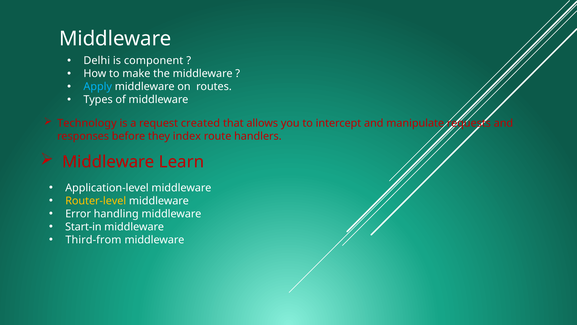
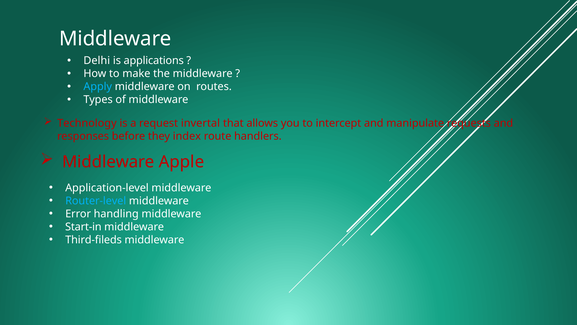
component: component -> applications
created: created -> invertal
Learn: Learn -> Apple
Router-level colour: yellow -> light blue
Third-from: Third-from -> Third-fileds
